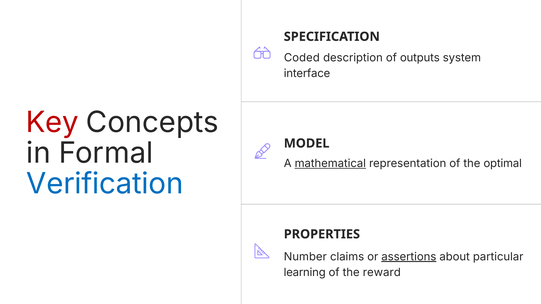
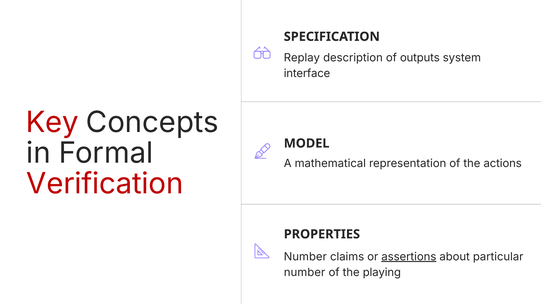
Coded: Coded -> Replay
mathematical underline: present -> none
optimal: optimal -> actions
Verification colour: blue -> red
learning at (305, 273): learning -> number
reward: reward -> playing
